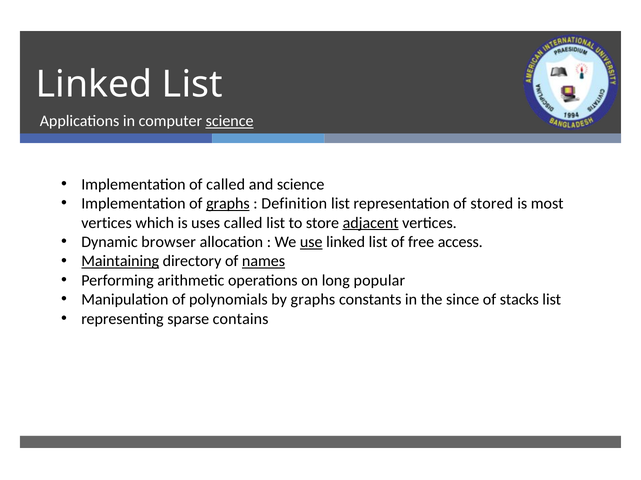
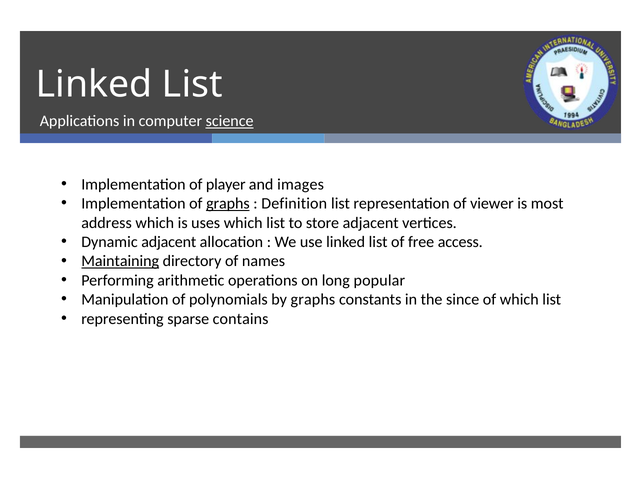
of called: called -> player
and science: science -> images
stored: stored -> viewer
vertices at (107, 223): vertices -> address
uses called: called -> which
adjacent at (371, 223) underline: present -> none
Dynamic browser: browser -> adjacent
use underline: present -> none
names underline: present -> none
of stacks: stacks -> which
